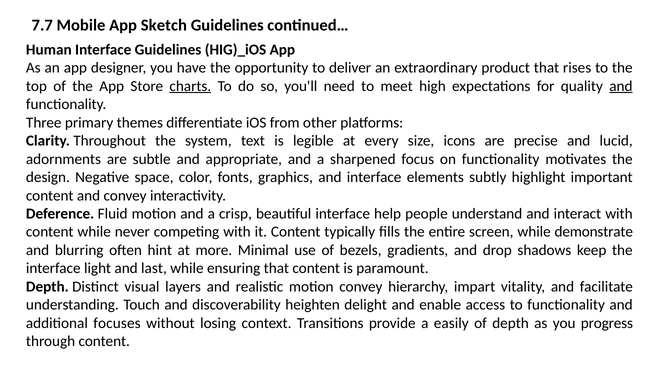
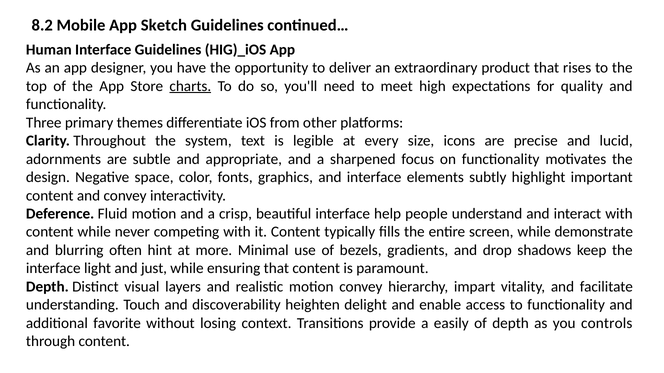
7.7: 7.7 -> 8.2
and at (621, 86) underline: present -> none
last: last -> just
focuses: focuses -> favorite
progress: progress -> controls
